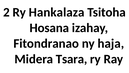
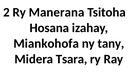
Hankalaza: Hankalaza -> Manerana
Fitondranao: Fitondranao -> Miankohofa
haja: haja -> tany
